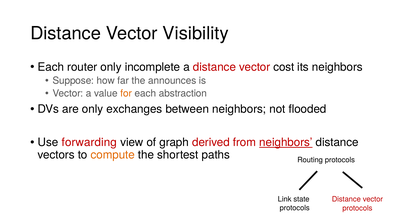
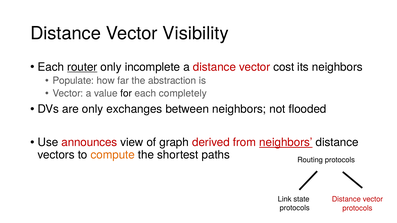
router underline: none -> present
Suppose: Suppose -> Populate
announces: announces -> abstraction
for colour: orange -> black
abstraction: abstraction -> completely
forwarding: forwarding -> announces
